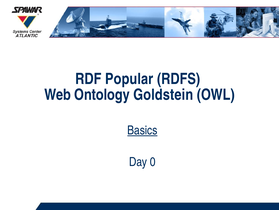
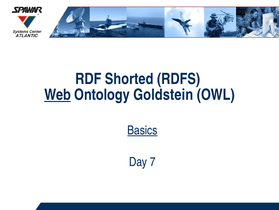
Popular: Popular -> Shorted
Web underline: none -> present
0: 0 -> 7
